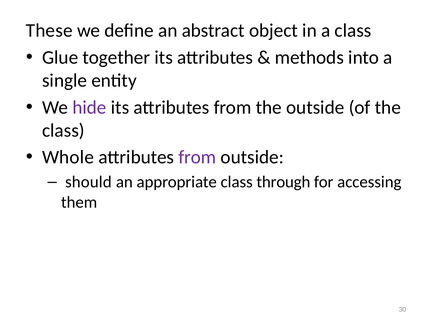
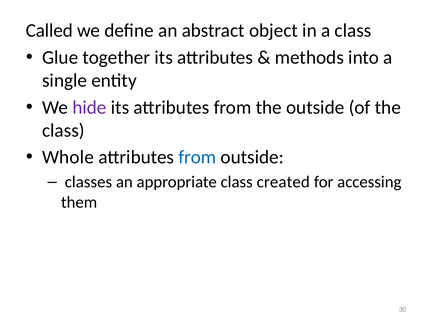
These: These -> Called
from at (197, 157) colour: purple -> blue
should: should -> classes
through: through -> created
